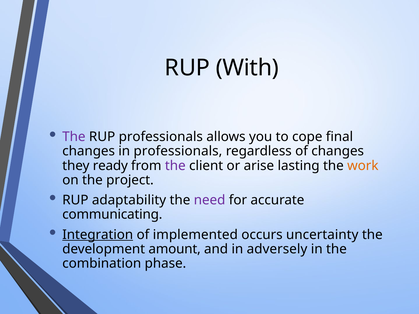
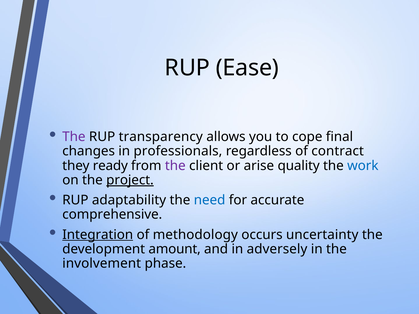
With: With -> Ease
RUP professionals: professionals -> transparency
of changes: changes -> contract
lasting: lasting -> quality
work colour: orange -> blue
project underline: none -> present
need colour: purple -> blue
communicating: communicating -> comprehensive
implemented: implemented -> methodology
combination: combination -> involvement
